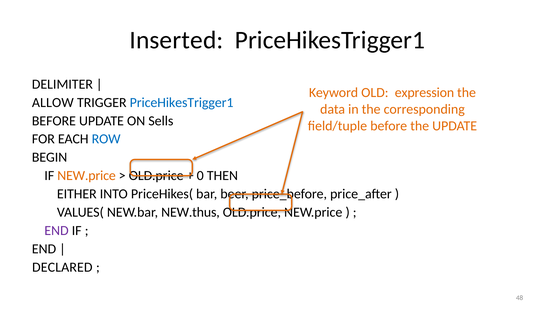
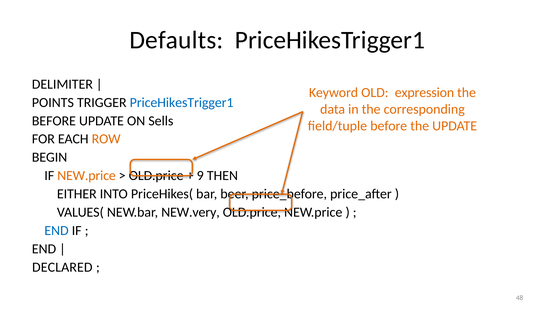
Inserted: Inserted -> Defaults
ALLOW: ALLOW -> POINTS
ROW colour: blue -> orange
0: 0 -> 9
NEW.thus: NEW.thus -> NEW.very
END at (57, 231) colour: purple -> blue
